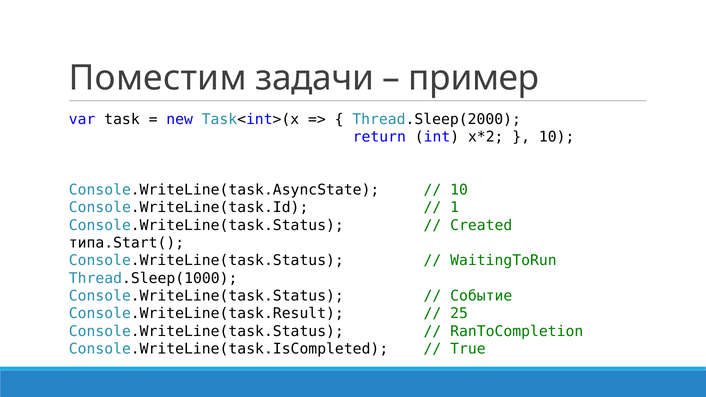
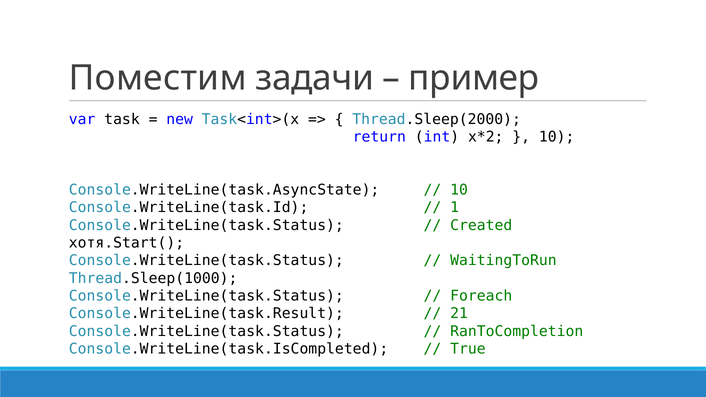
типа.Start(: типа.Start( -> хотя.Start(
Событие: Событие -> Foreach
25: 25 -> 21
